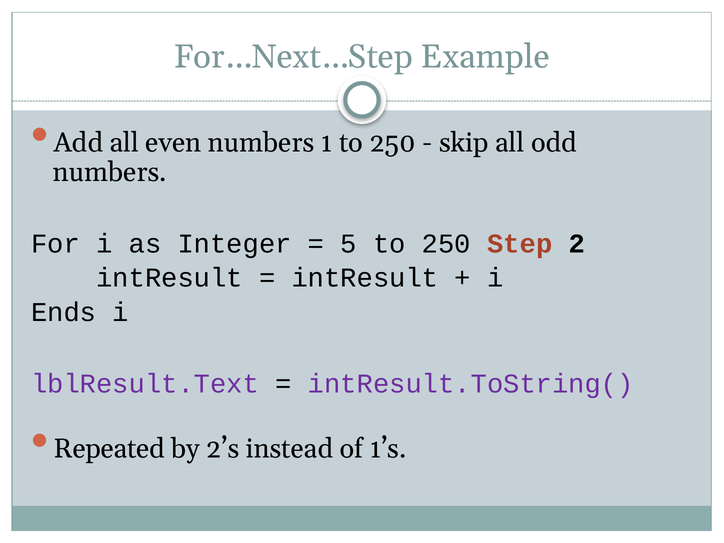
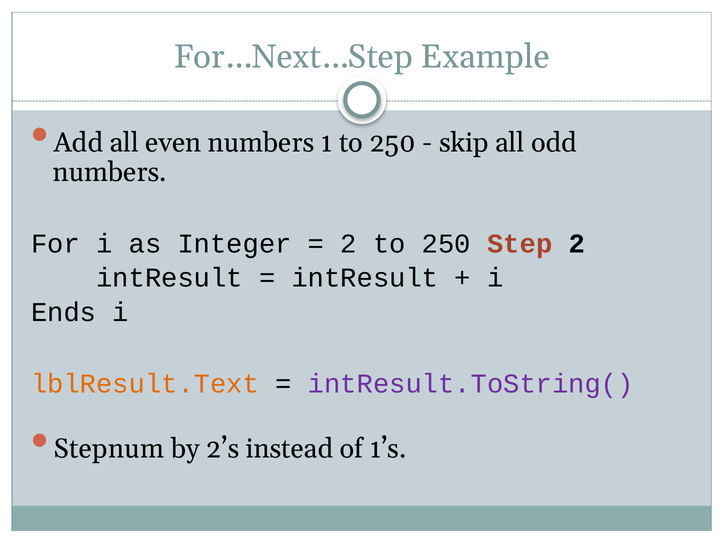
5 at (349, 244): 5 -> 2
lblResult.Text colour: purple -> orange
Repeated: Repeated -> Stepnum
